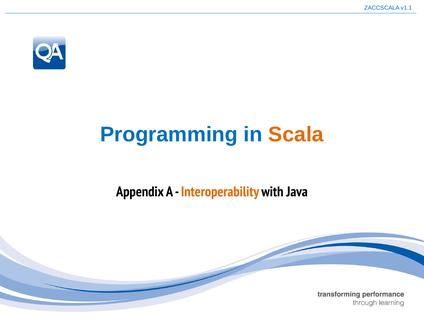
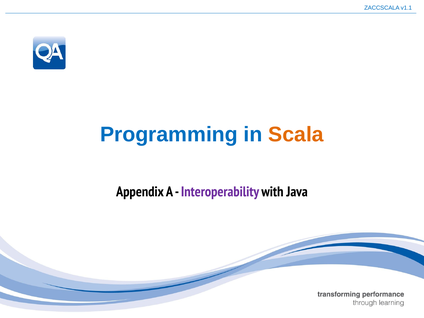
Interoperability colour: orange -> purple
